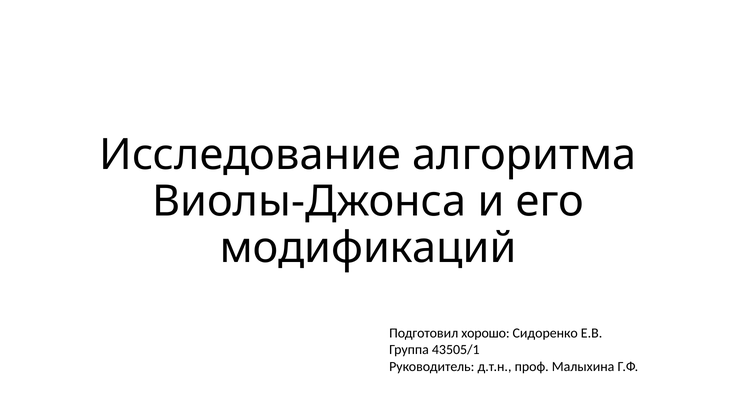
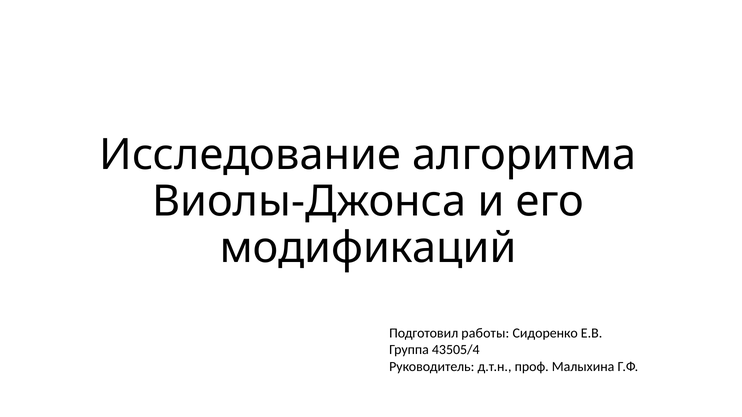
хорошо: хорошо -> работы
43505/1: 43505/1 -> 43505/4
